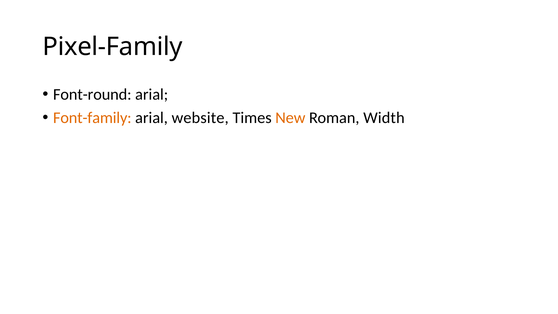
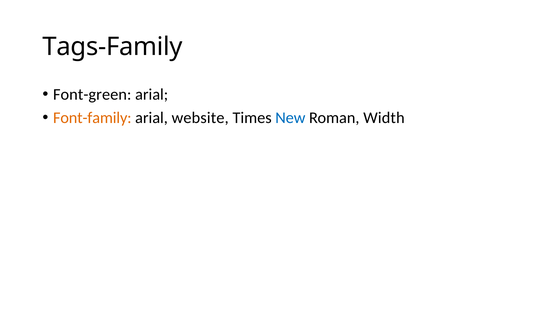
Pixel-Family: Pixel-Family -> Tags-Family
Font-round: Font-round -> Font-green
New colour: orange -> blue
